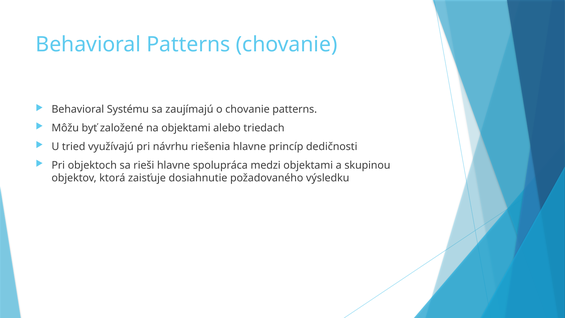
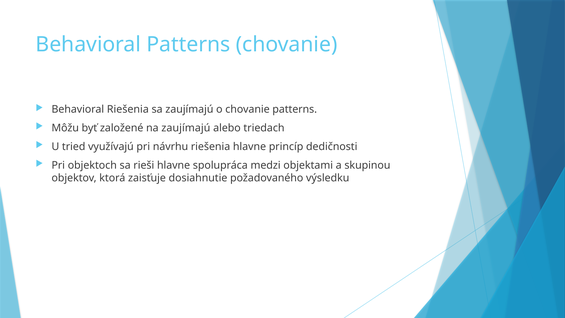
Behavioral Systému: Systému -> Riešenia
na objektami: objektami -> zaujímajú
